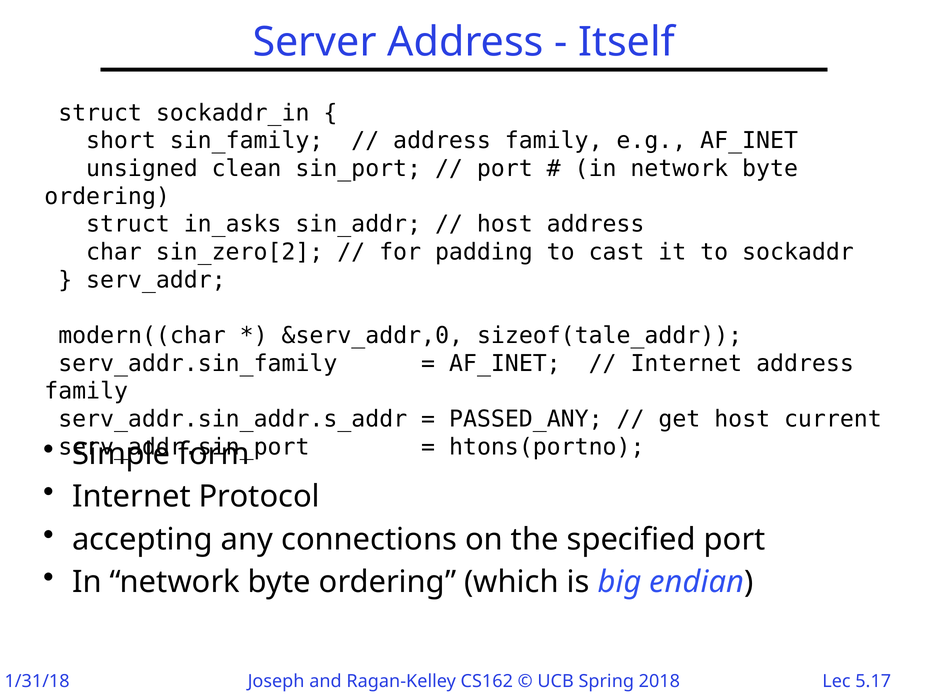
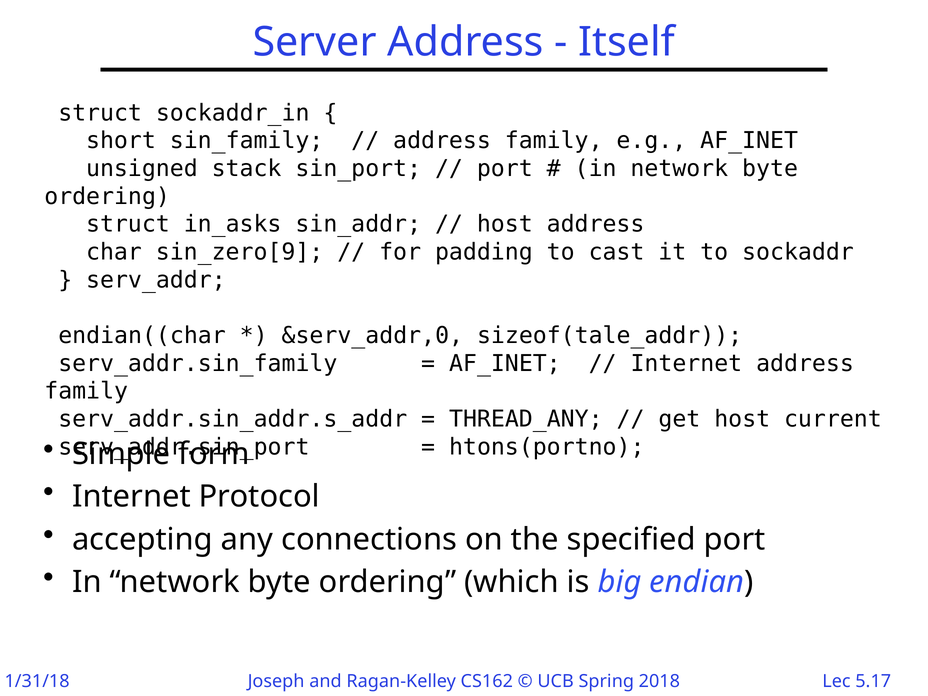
clean: clean -> stack
sin_zero[2: sin_zero[2 -> sin_zero[9
modern((char: modern((char -> endian((char
PASSED_ANY: PASSED_ANY -> THREAD_ANY
